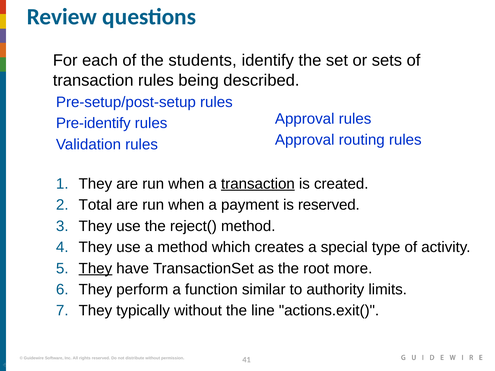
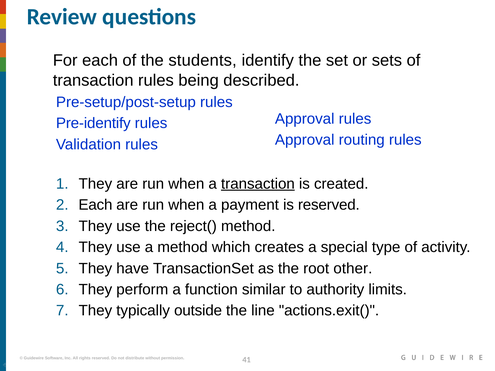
Total at (95, 205): Total -> Each
They at (95, 269) underline: present -> none
more: more -> other
typically without: without -> outside
